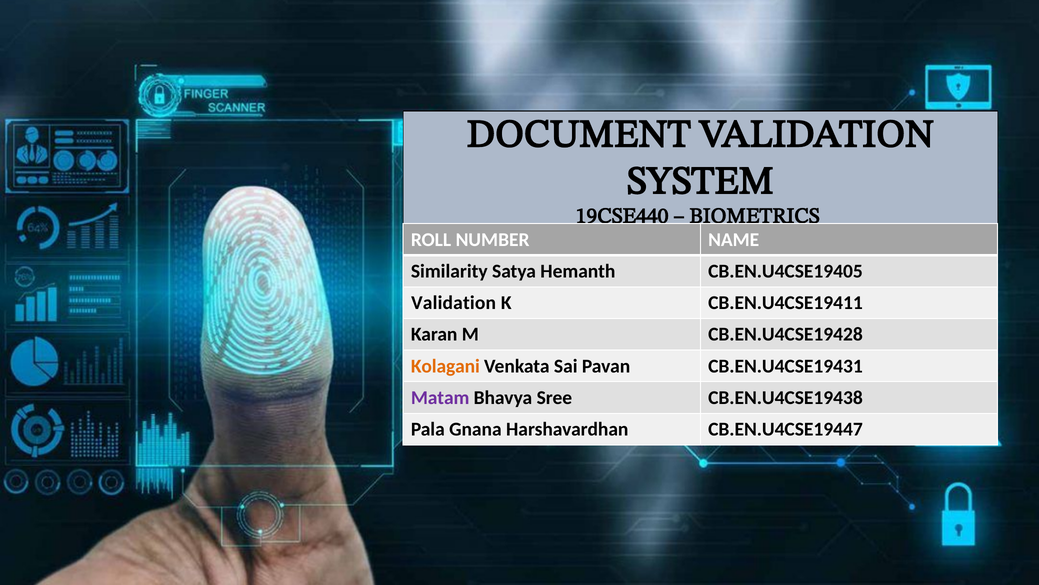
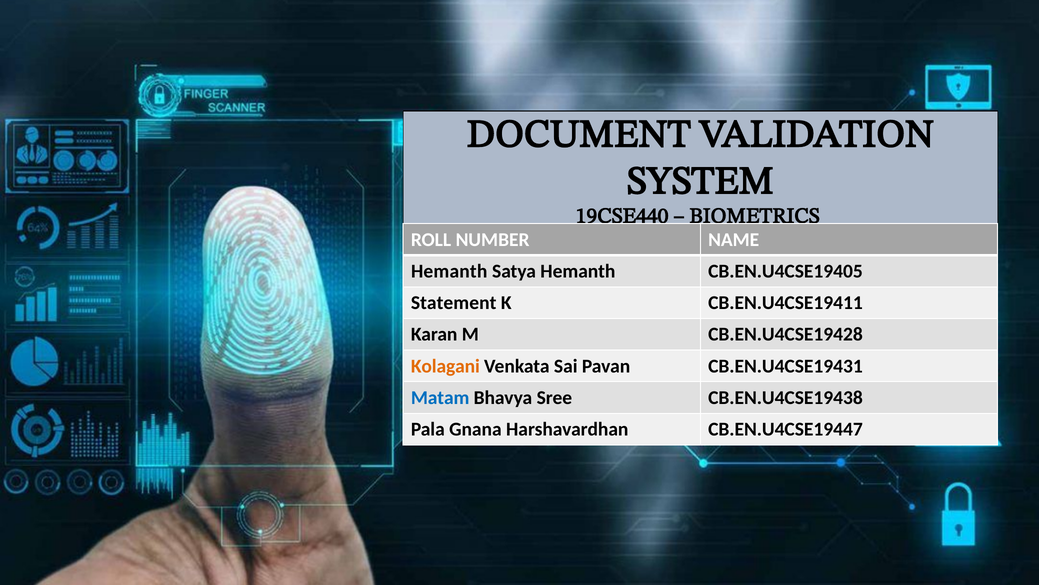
Similarity at (449, 271): Similarity -> Hemanth
Validation at (454, 303): Validation -> Statement
Matam colour: purple -> blue
